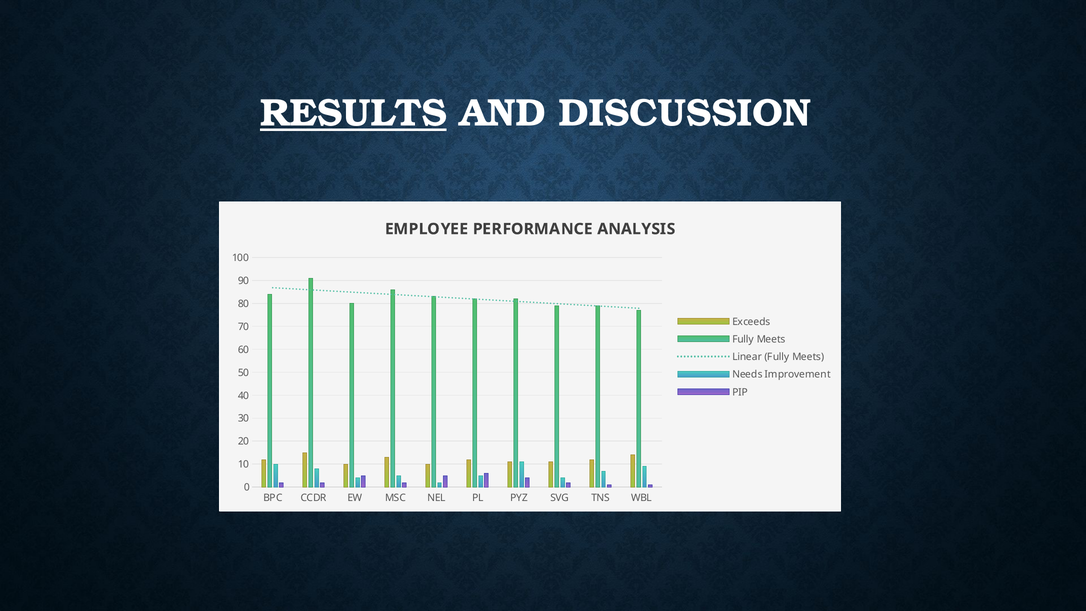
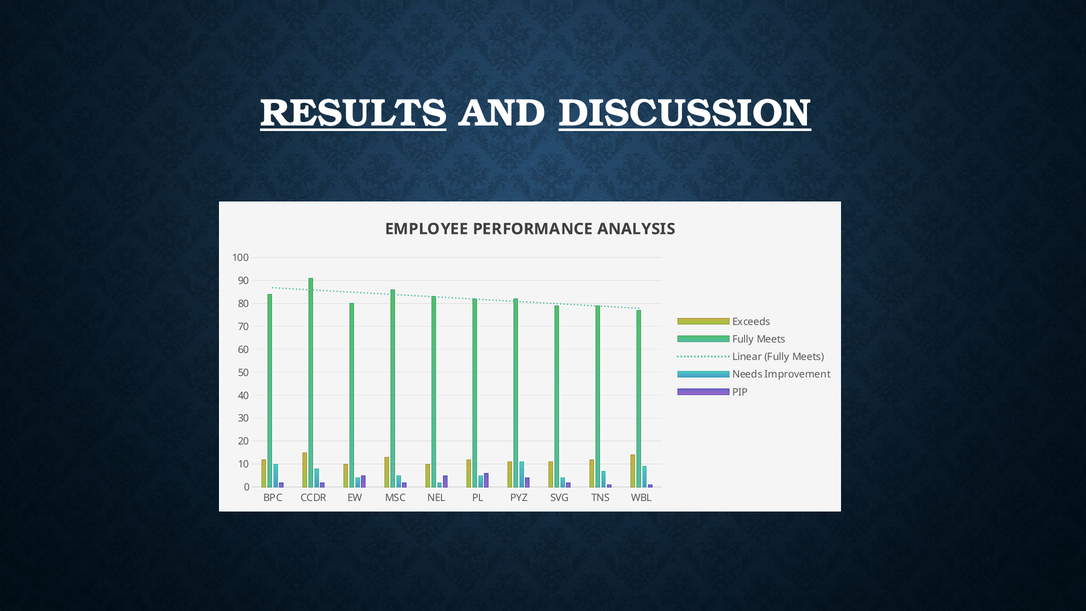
DISCUSSION underline: none -> present
